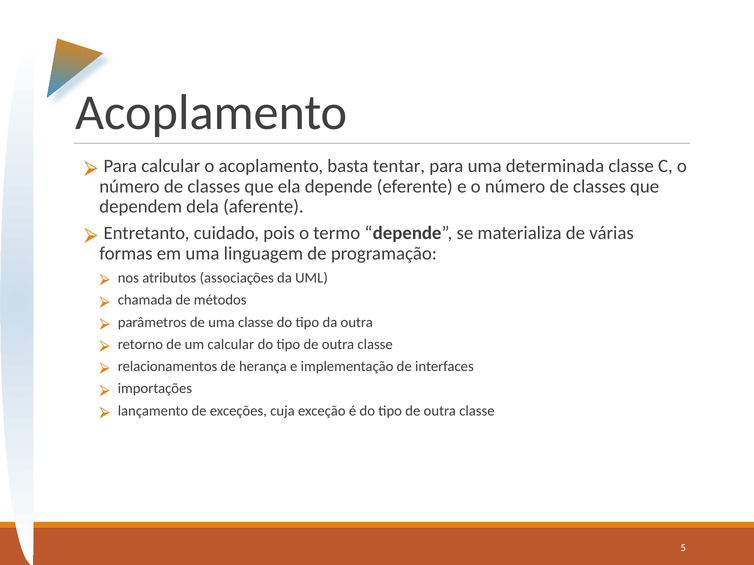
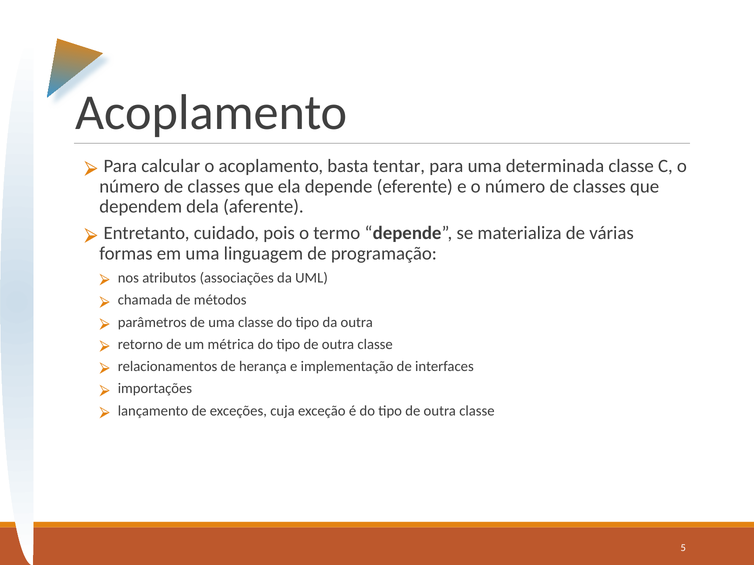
um calcular: calcular -> métrica
